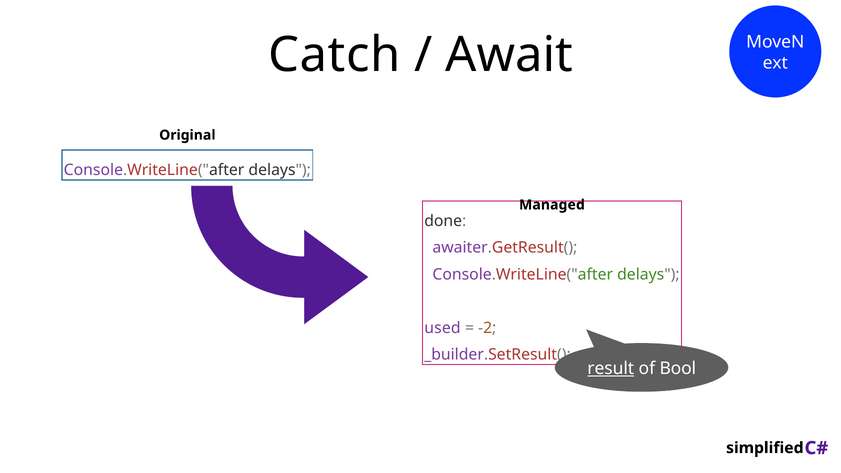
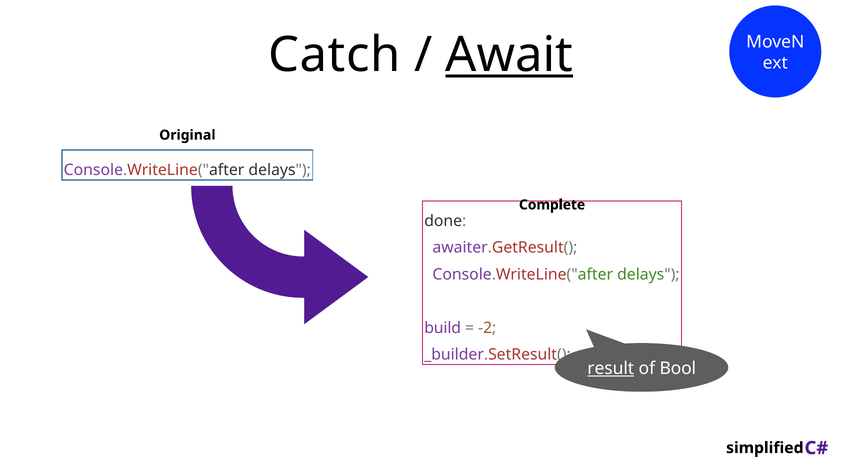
Await underline: none -> present
Managed: Managed -> Complete
used: used -> build
